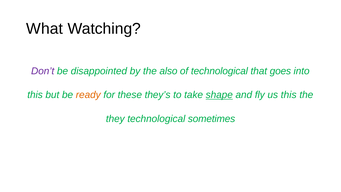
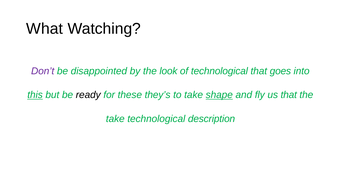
also: also -> look
this at (35, 95) underline: none -> present
ready colour: orange -> black
us this: this -> that
they at (115, 119): they -> take
sometimes: sometimes -> description
